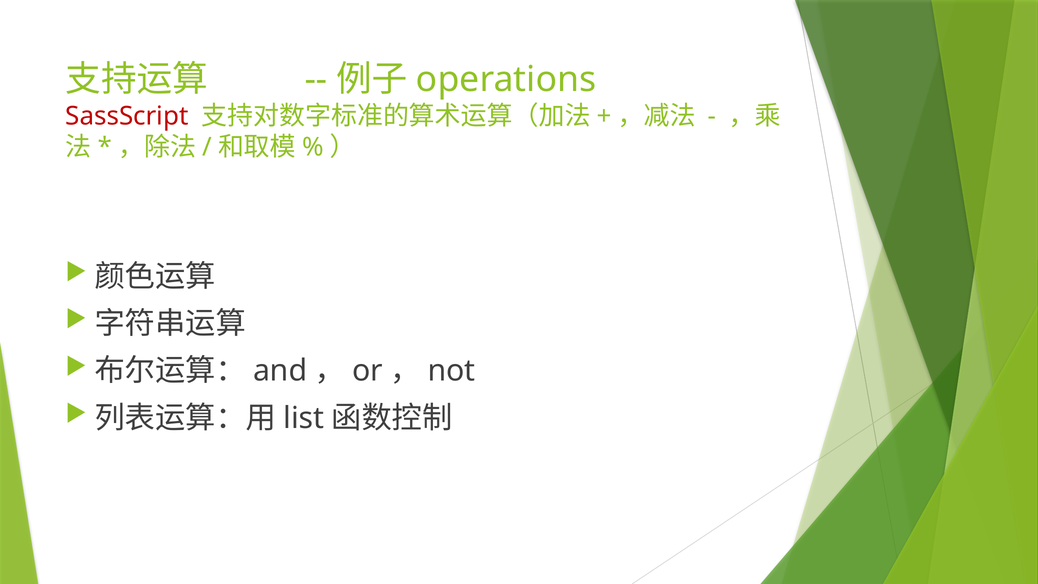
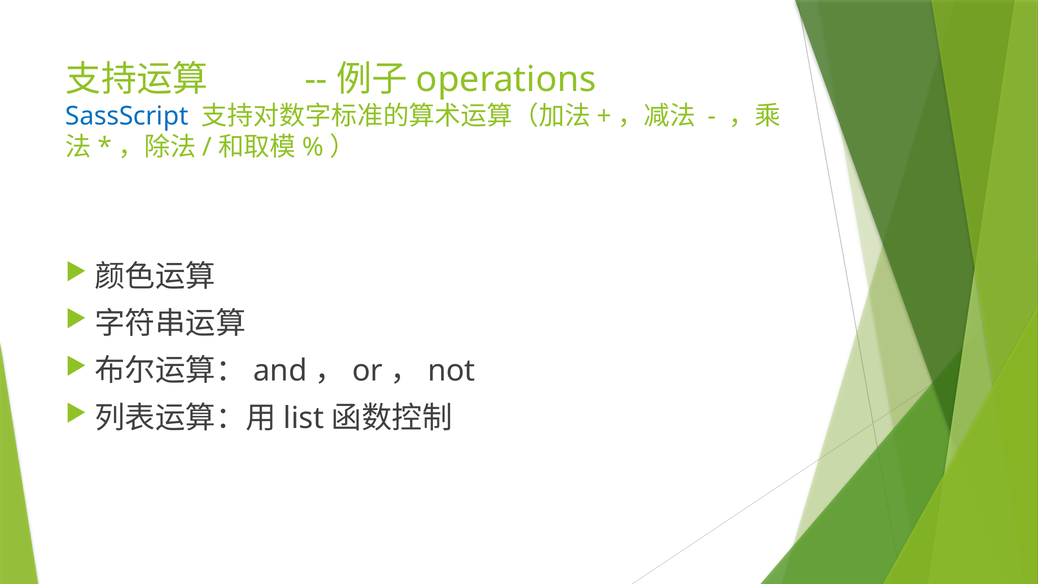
SassScript colour: red -> blue
